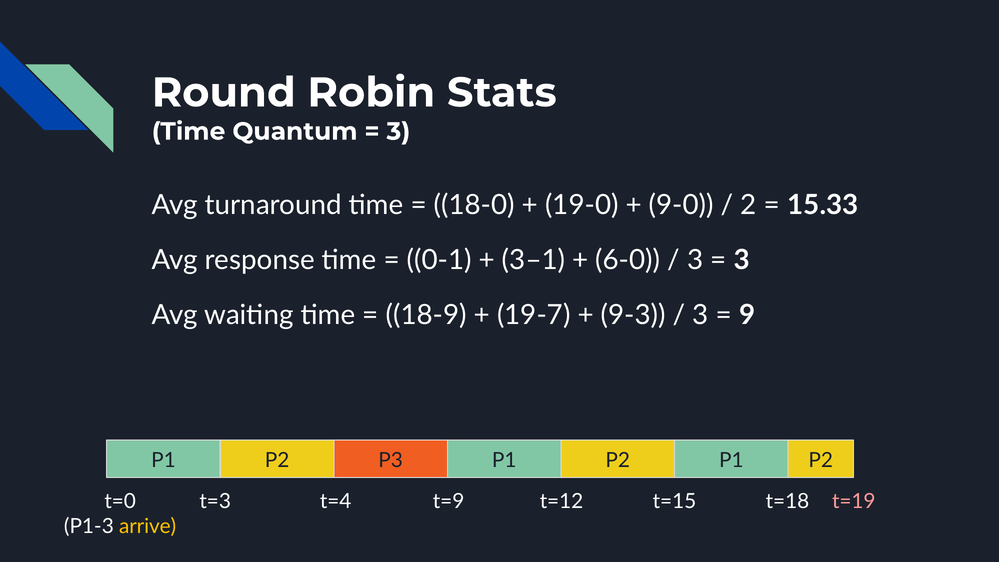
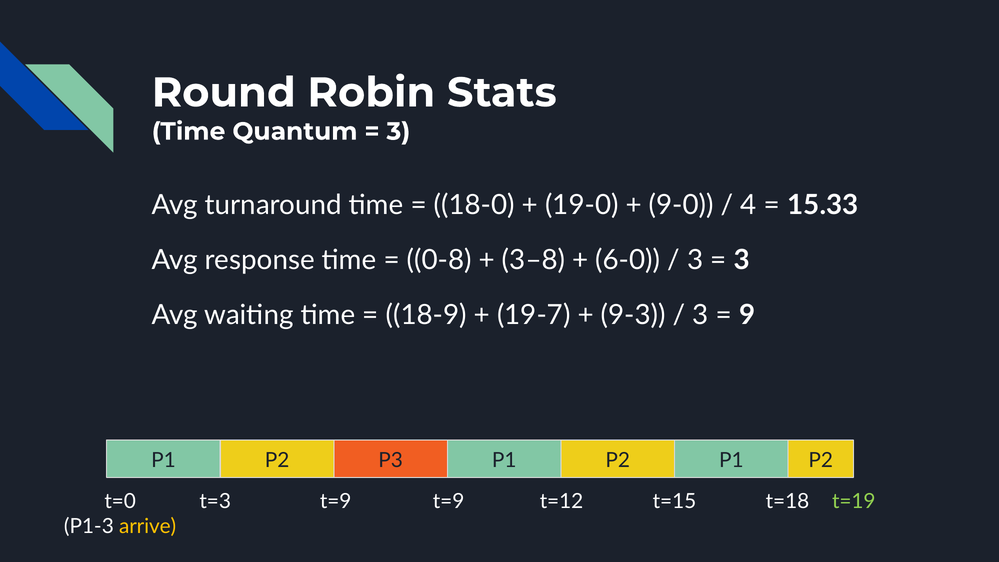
2: 2 -> 4
0-1: 0-1 -> 0-8
3–1: 3–1 -> 3–8
t=4 at (336, 501): t=4 -> t=9
t=19 colour: pink -> light green
